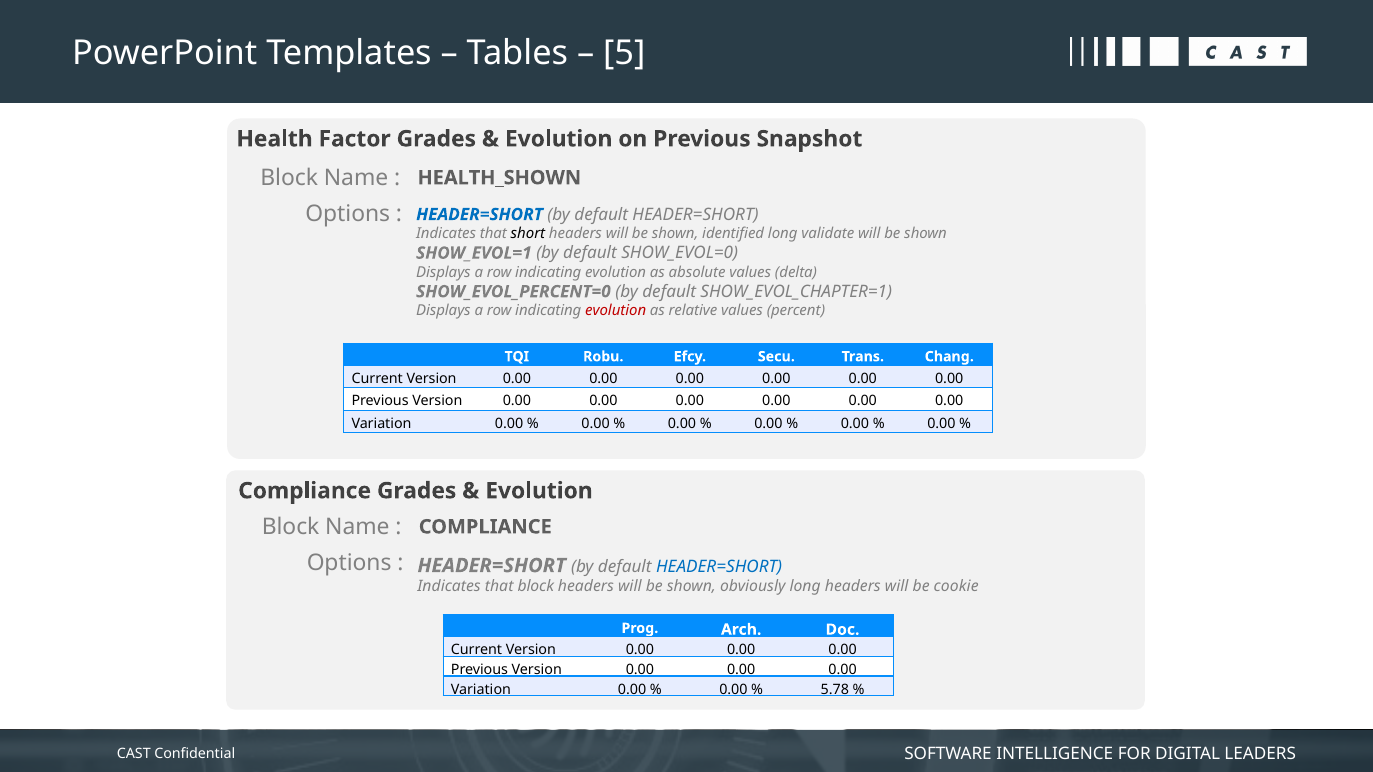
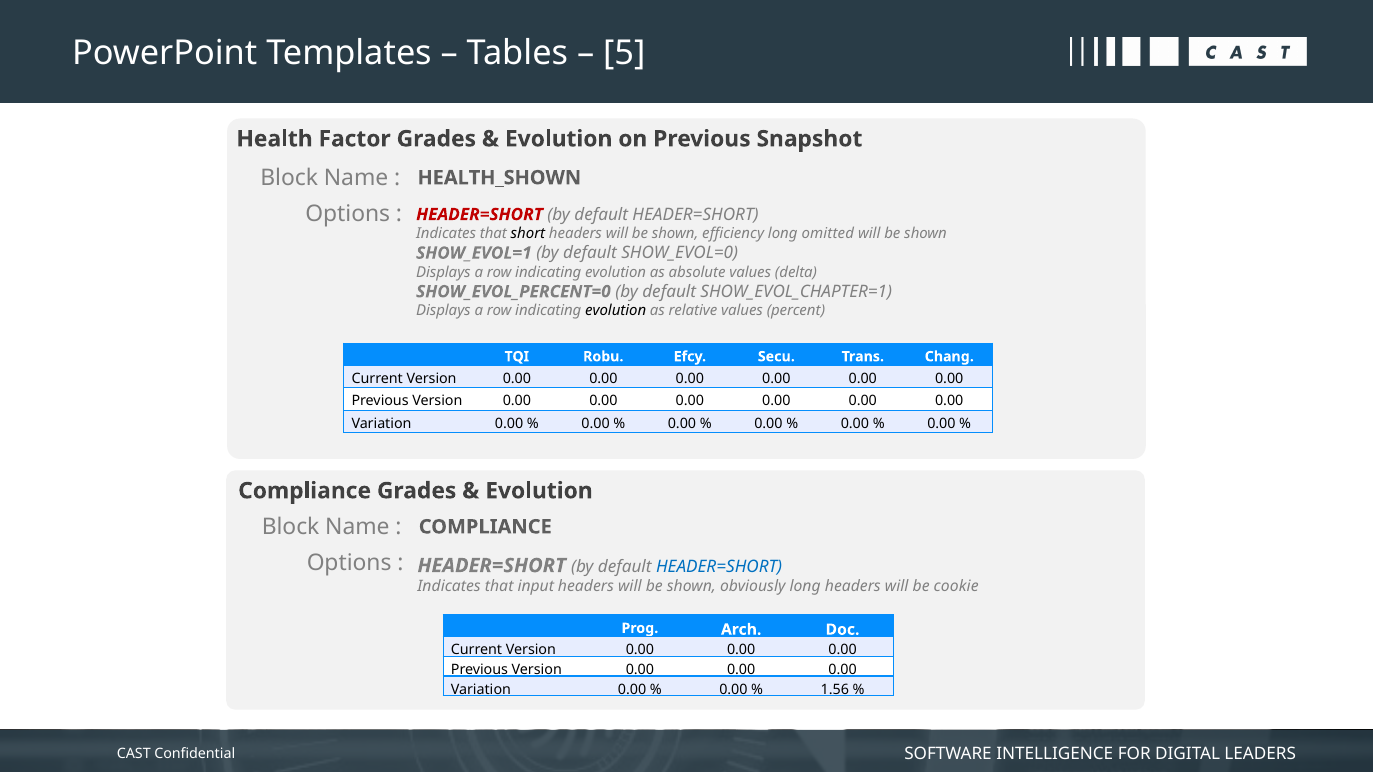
HEADER=SHORT at (480, 215) colour: blue -> red
identified: identified -> efficiency
validate: validate -> omitted
evolution at (616, 311) colour: red -> black
that block: block -> input
5.78: 5.78 -> 1.56
